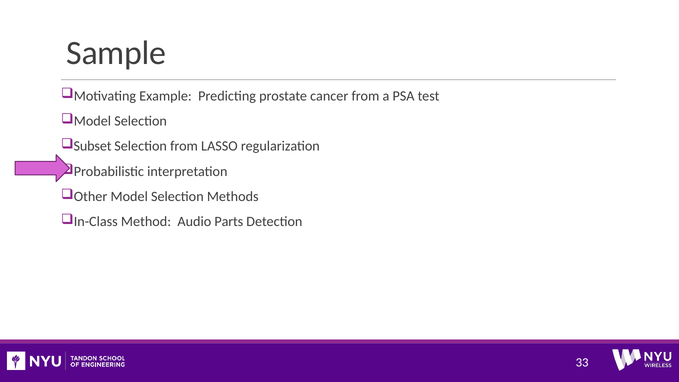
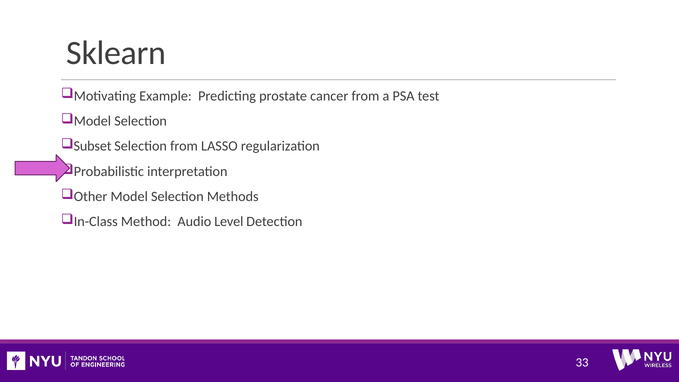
Sample: Sample -> Sklearn
Parts: Parts -> Level
